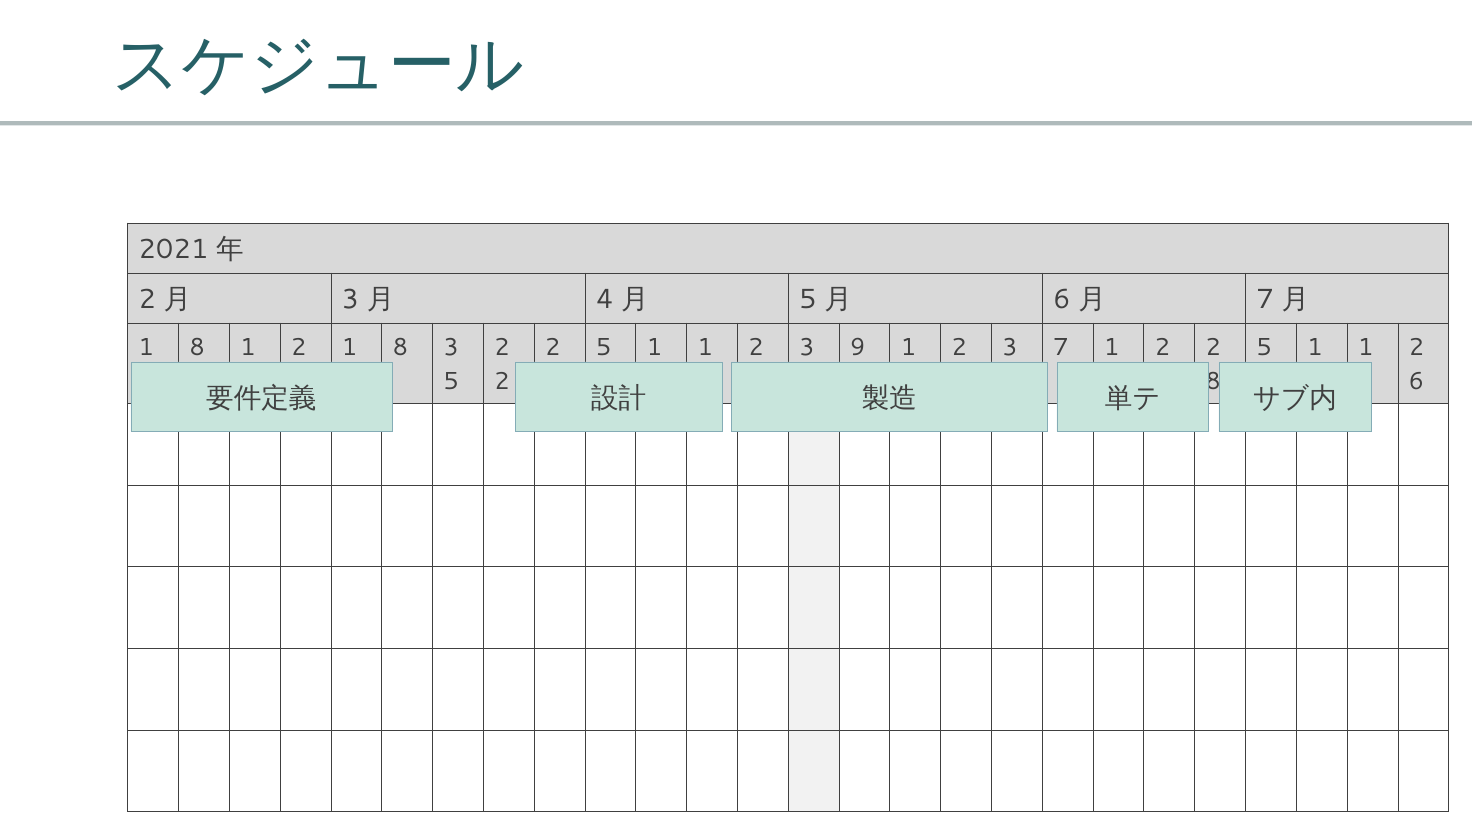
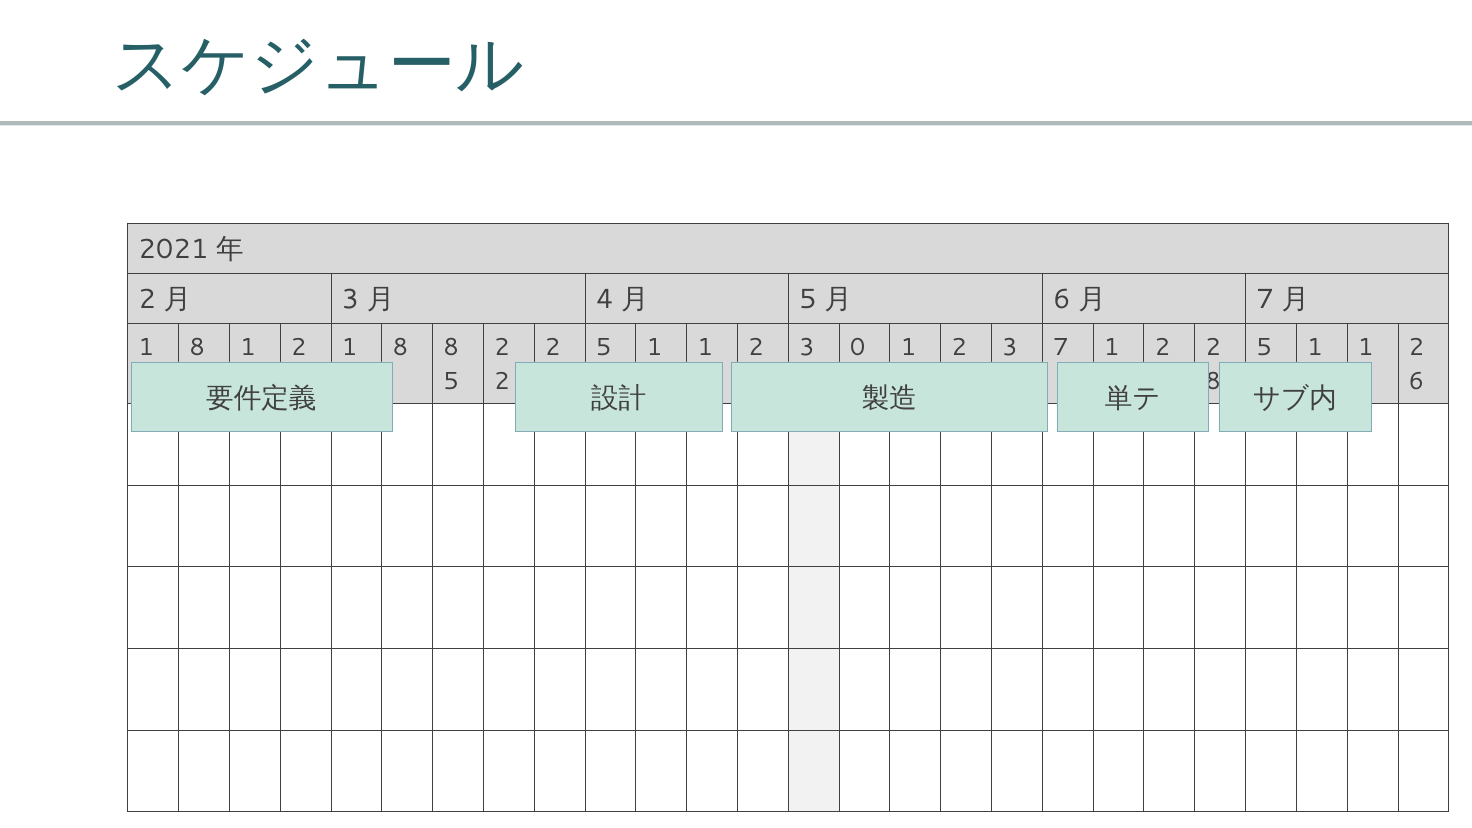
8 3: 3 -> 8
3 9: 9 -> 0
